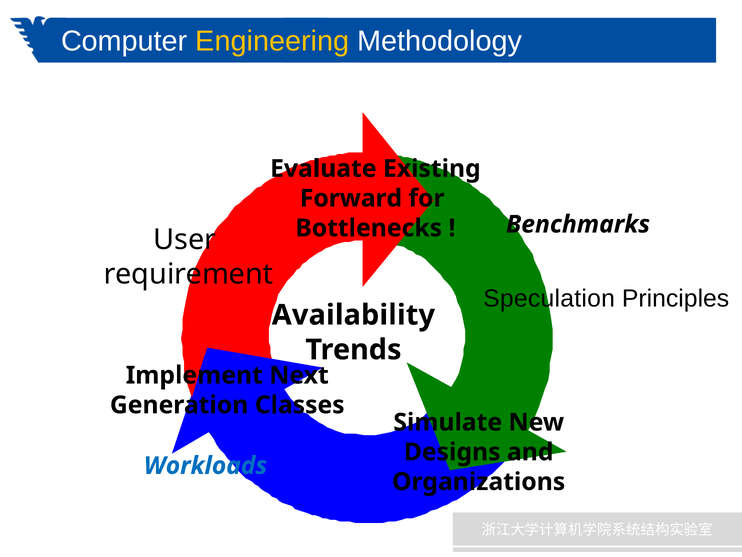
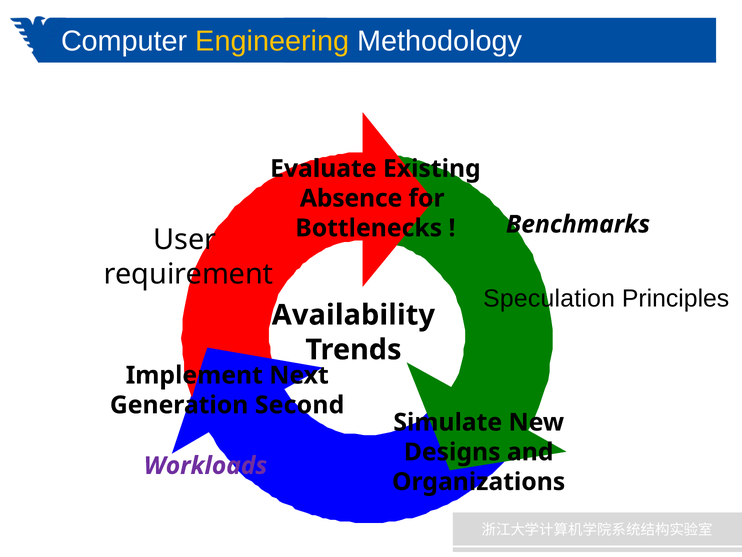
Forward: Forward -> Absence
Classes: Classes -> Second
Workloads colour: blue -> purple
